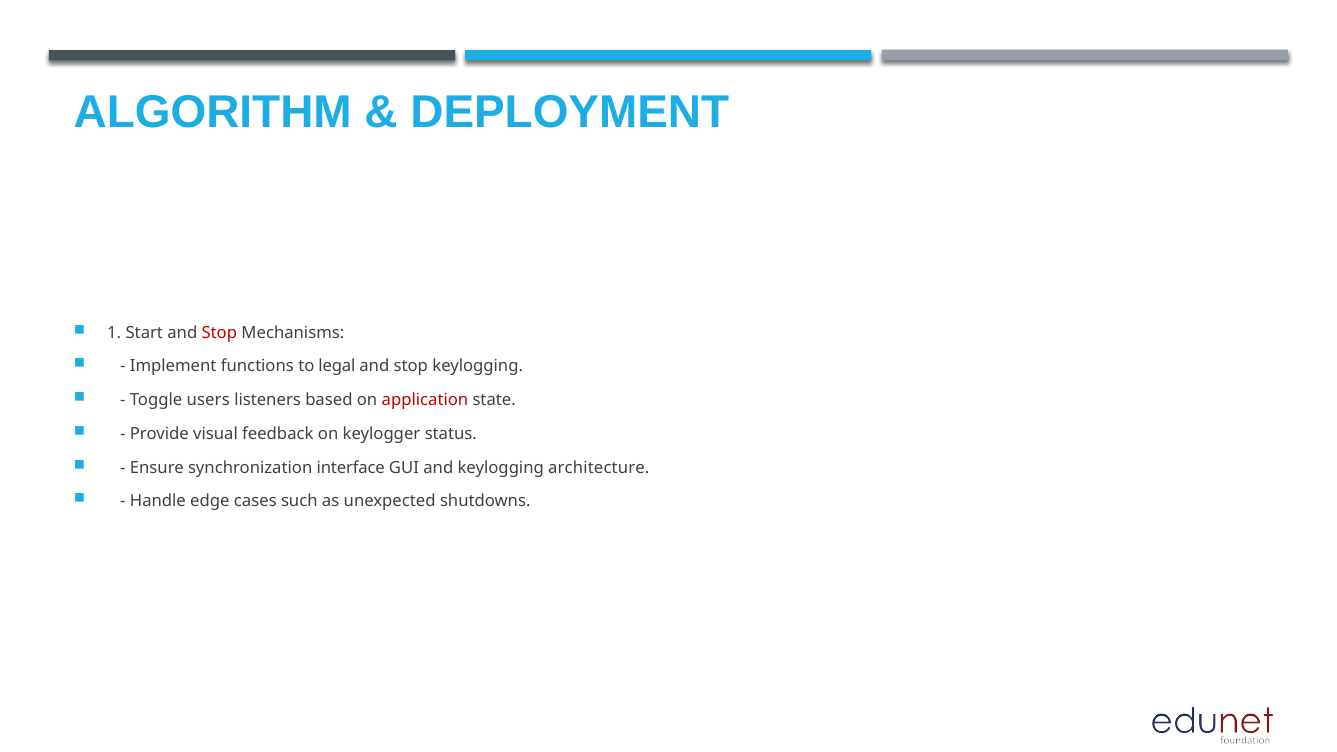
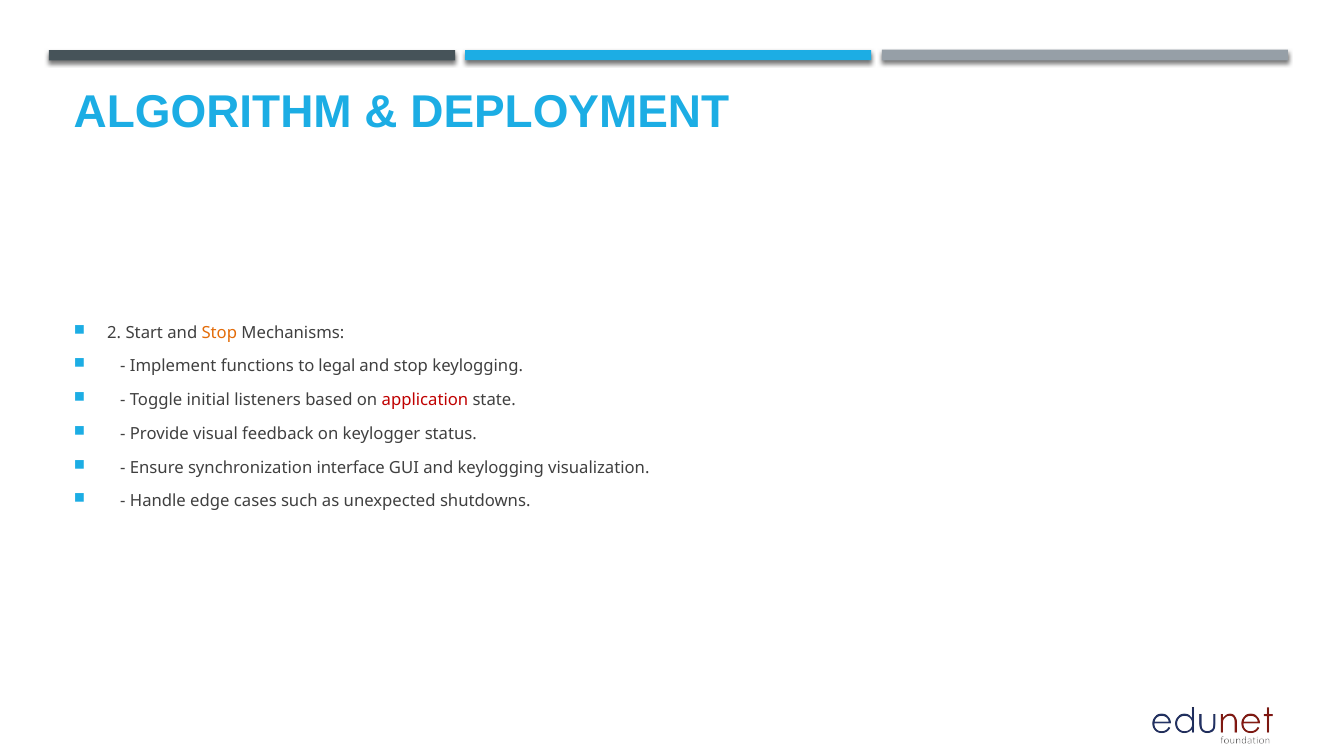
1: 1 -> 2
Stop at (219, 333) colour: red -> orange
users: users -> initial
architecture: architecture -> visualization
